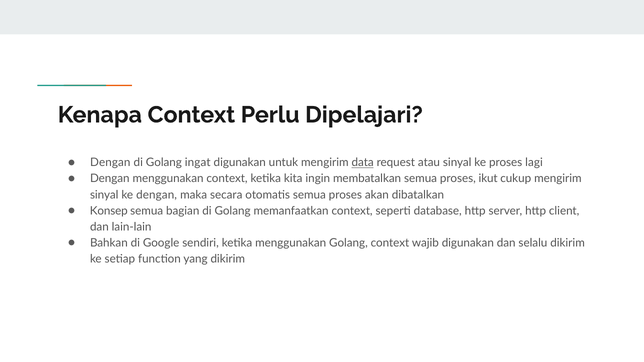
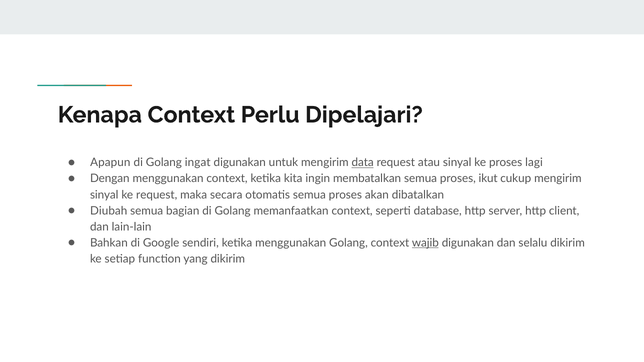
Dengan at (110, 163): Dengan -> Apapun
ke dengan: dengan -> request
Konsep: Konsep -> Diubah
wajib underline: none -> present
